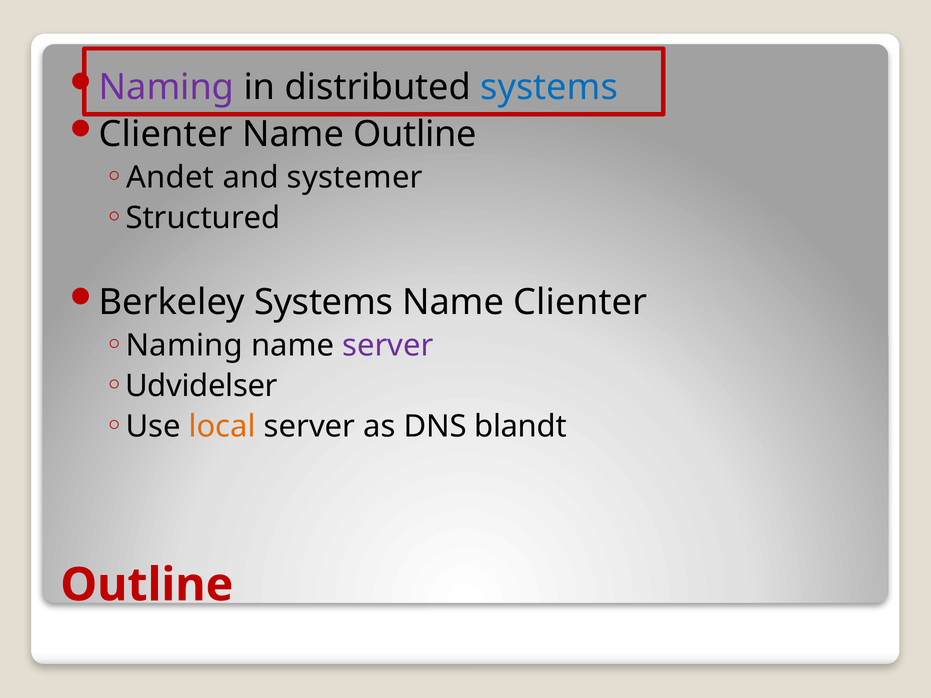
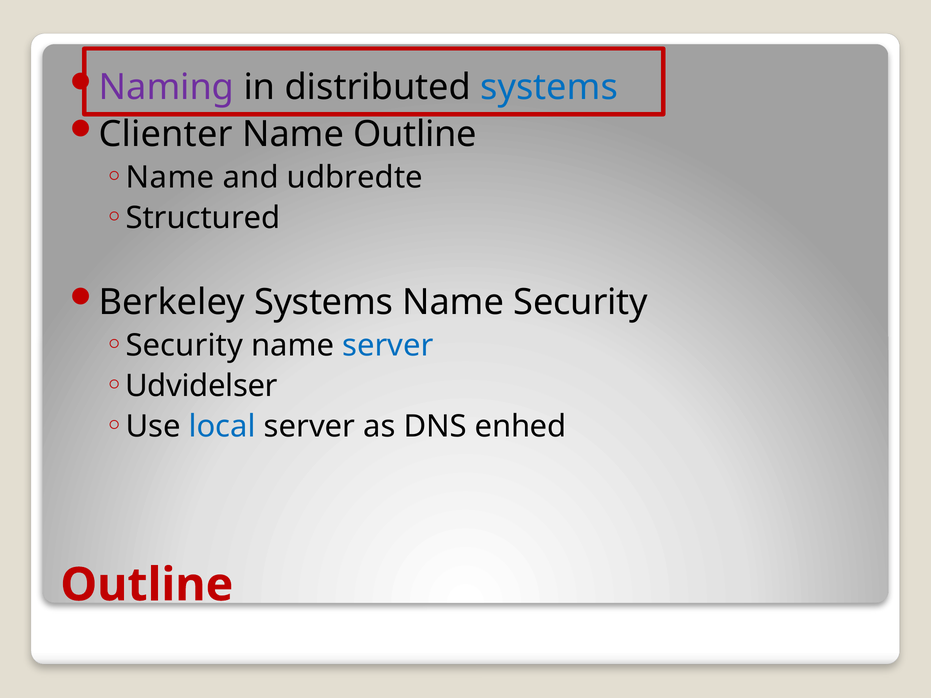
Andet at (170, 177): Andet -> Name
systemer: systemer -> udbredte
Name Clienter: Clienter -> Security
Naming at (184, 346): Naming -> Security
server at (388, 346) colour: purple -> blue
local colour: orange -> blue
blandt: blandt -> enhed
